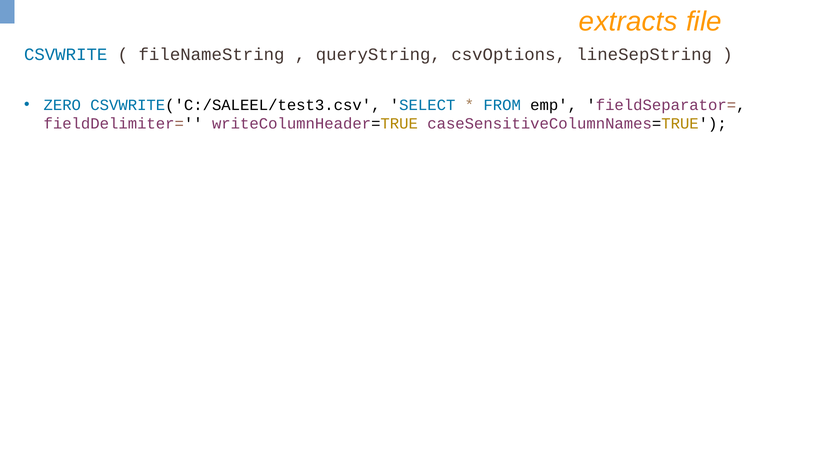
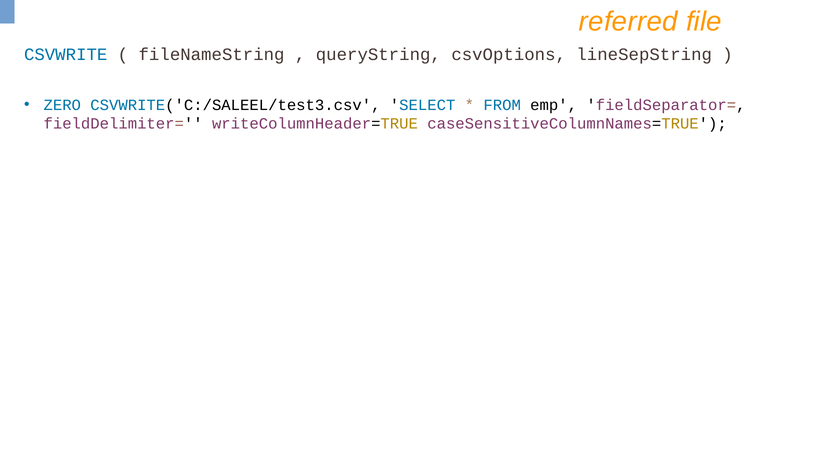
extracts: extracts -> referred
